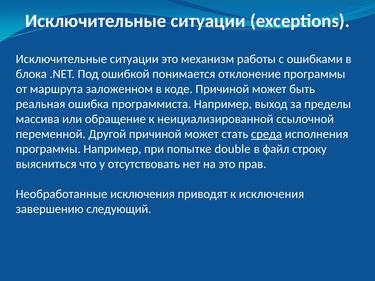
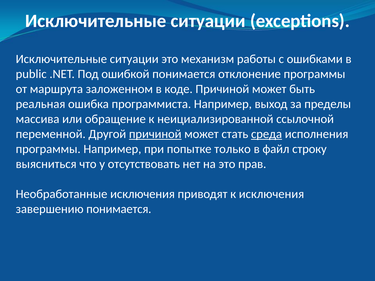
блока: блока -> public
причиной at (155, 134) underline: none -> present
double: double -> только
завершению следующий: следующий -> понимается
